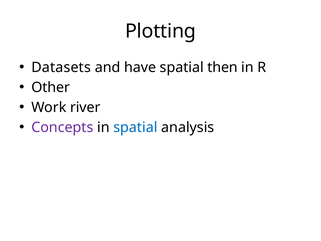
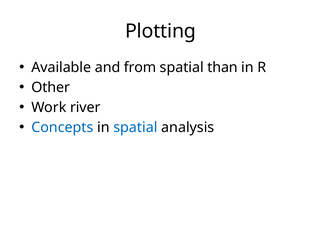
Datasets: Datasets -> Available
have: have -> from
then: then -> than
Concepts colour: purple -> blue
